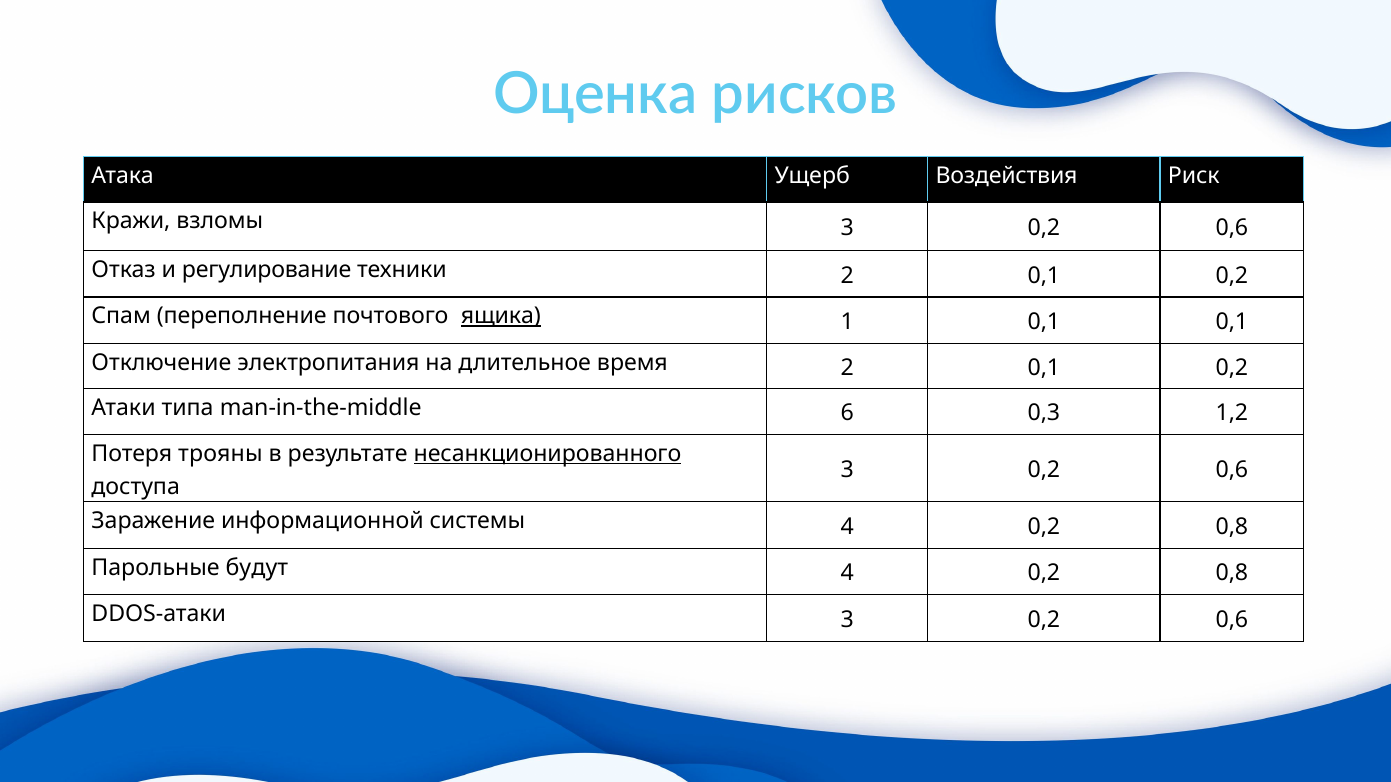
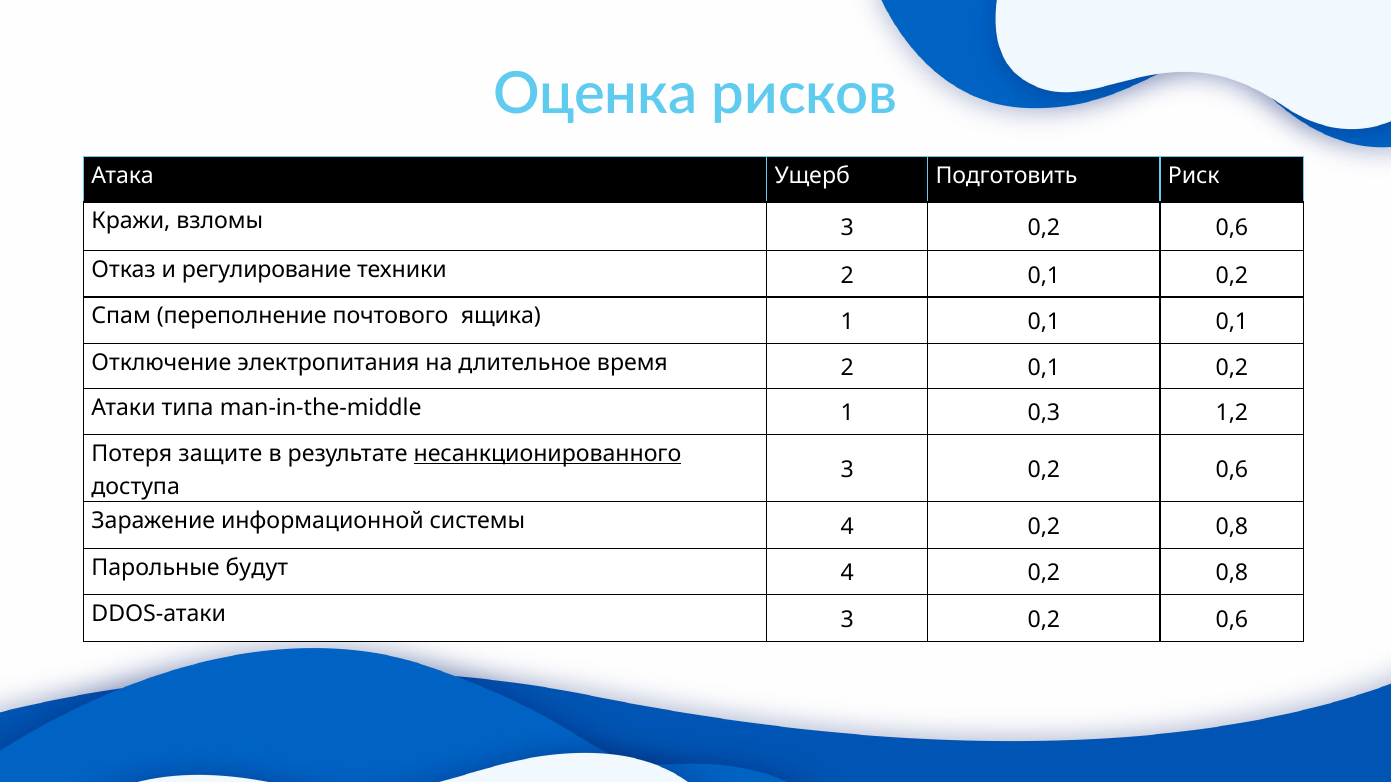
Воздействия: Воздействия -> Подготовить
ящика underline: present -> none
man-in-the-middle 6: 6 -> 1
трояны: трояны -> защите
